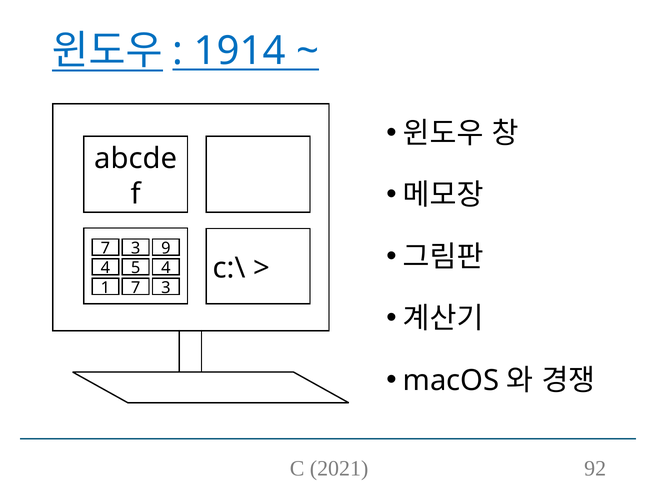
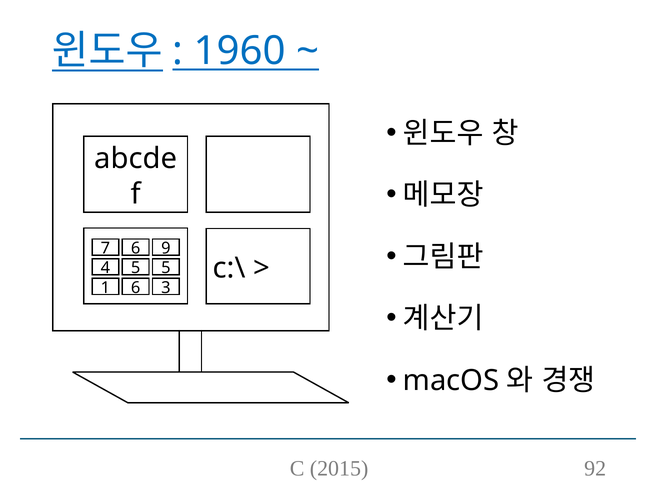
1914: 1914 -> 1960
3 at (136, 248): 3 -> 6
5 4: 4 -> 5
1 7: 7 -> 6
2021: 2021 -> 2015
